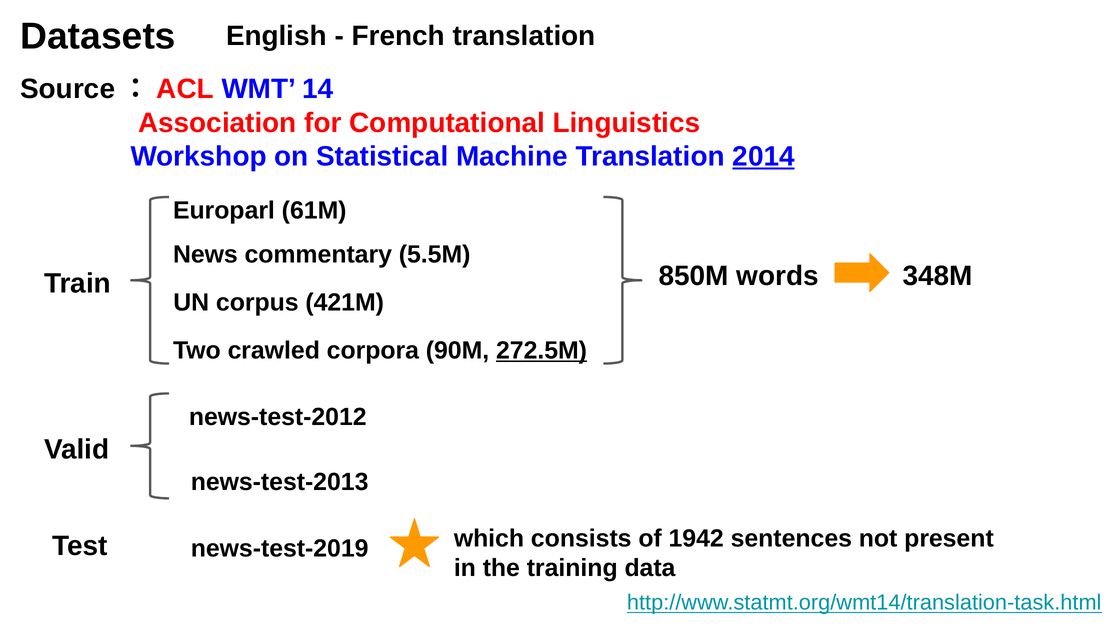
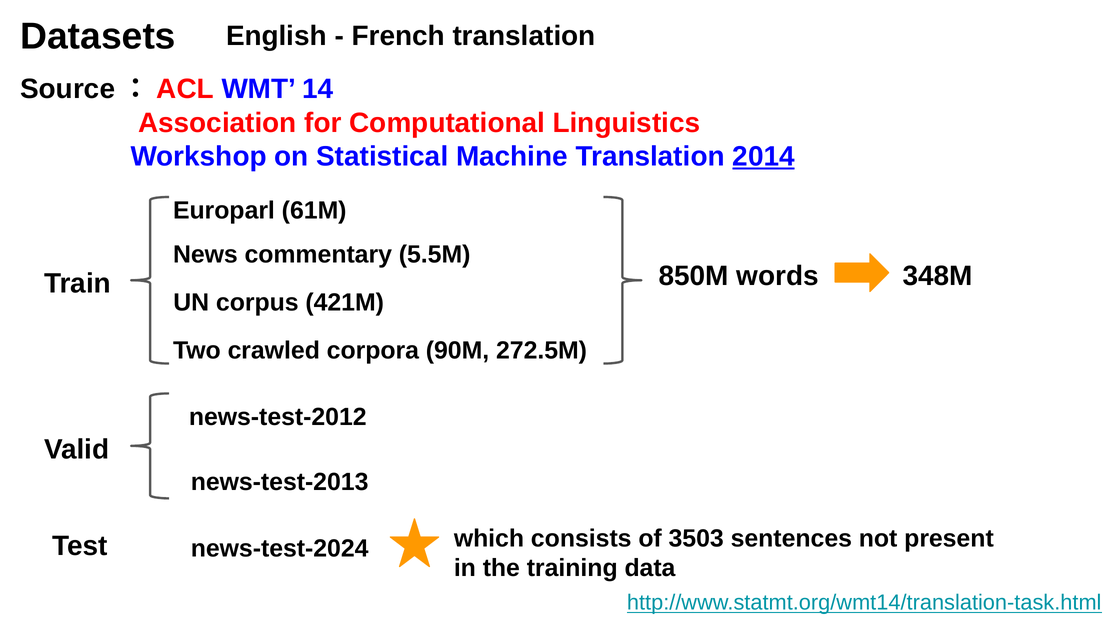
272.5M underline: present -> none
news-test-2019: news-test-2019 -> news-test-2024
1942: 1942 -> 3503
